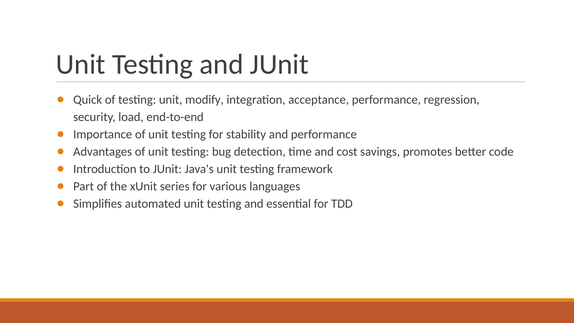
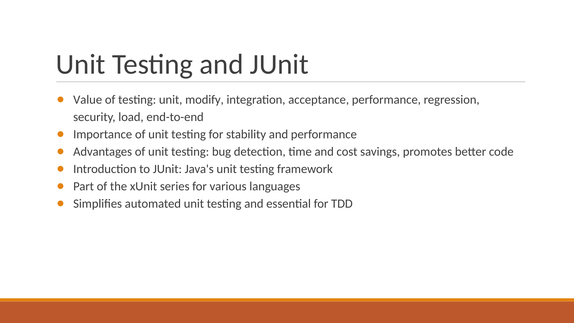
Quick: Quick -> Value
